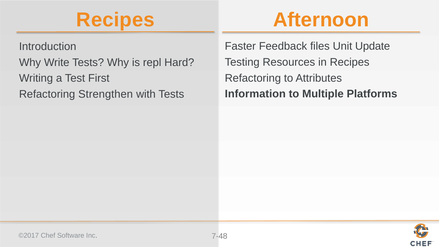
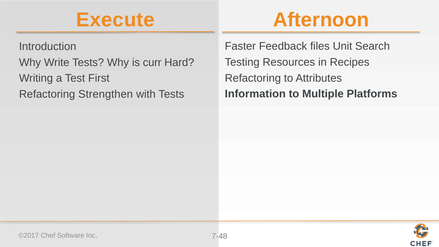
Recipes at (115, 20): Recipes -> Execute
Update: Update -> Search
repl: repl -> curr
